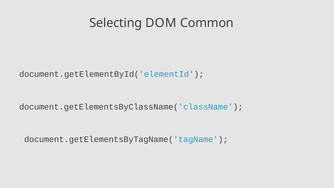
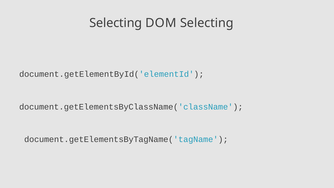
DOM Common: Common -> Selecting
